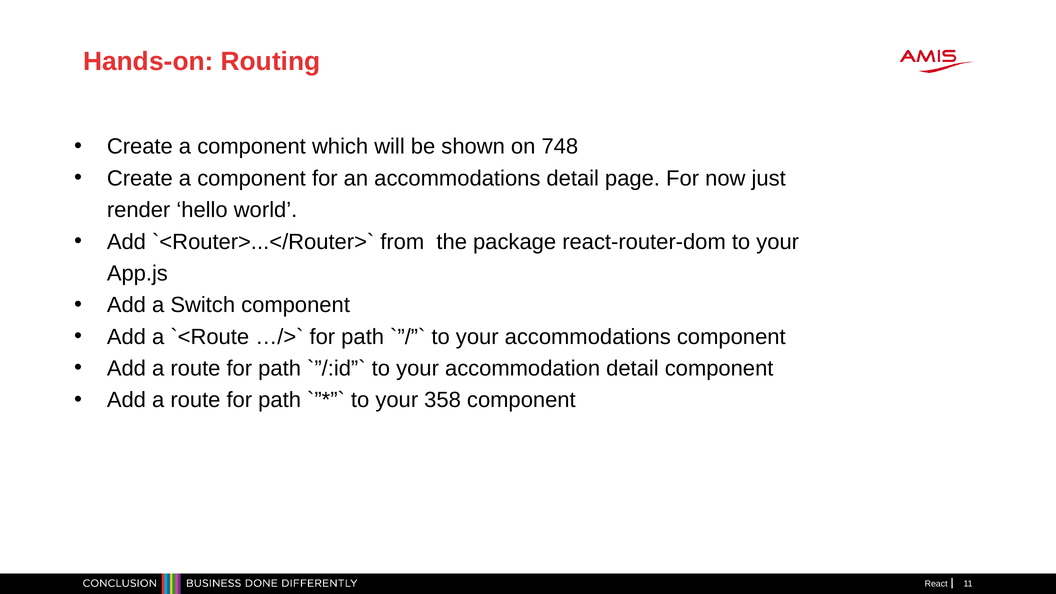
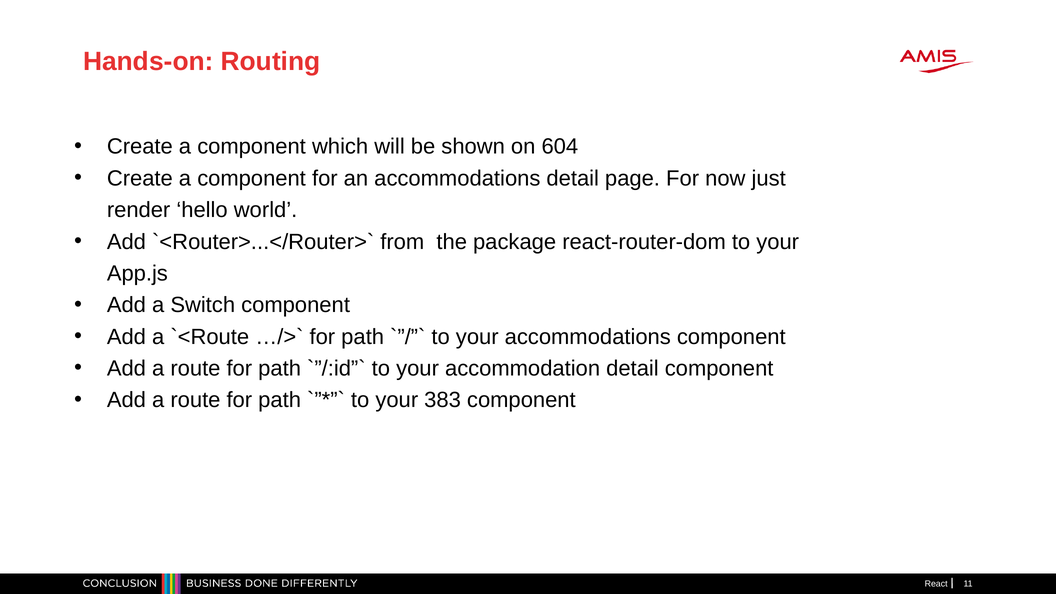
748: 748 -> 604
358: 358 -> 383
